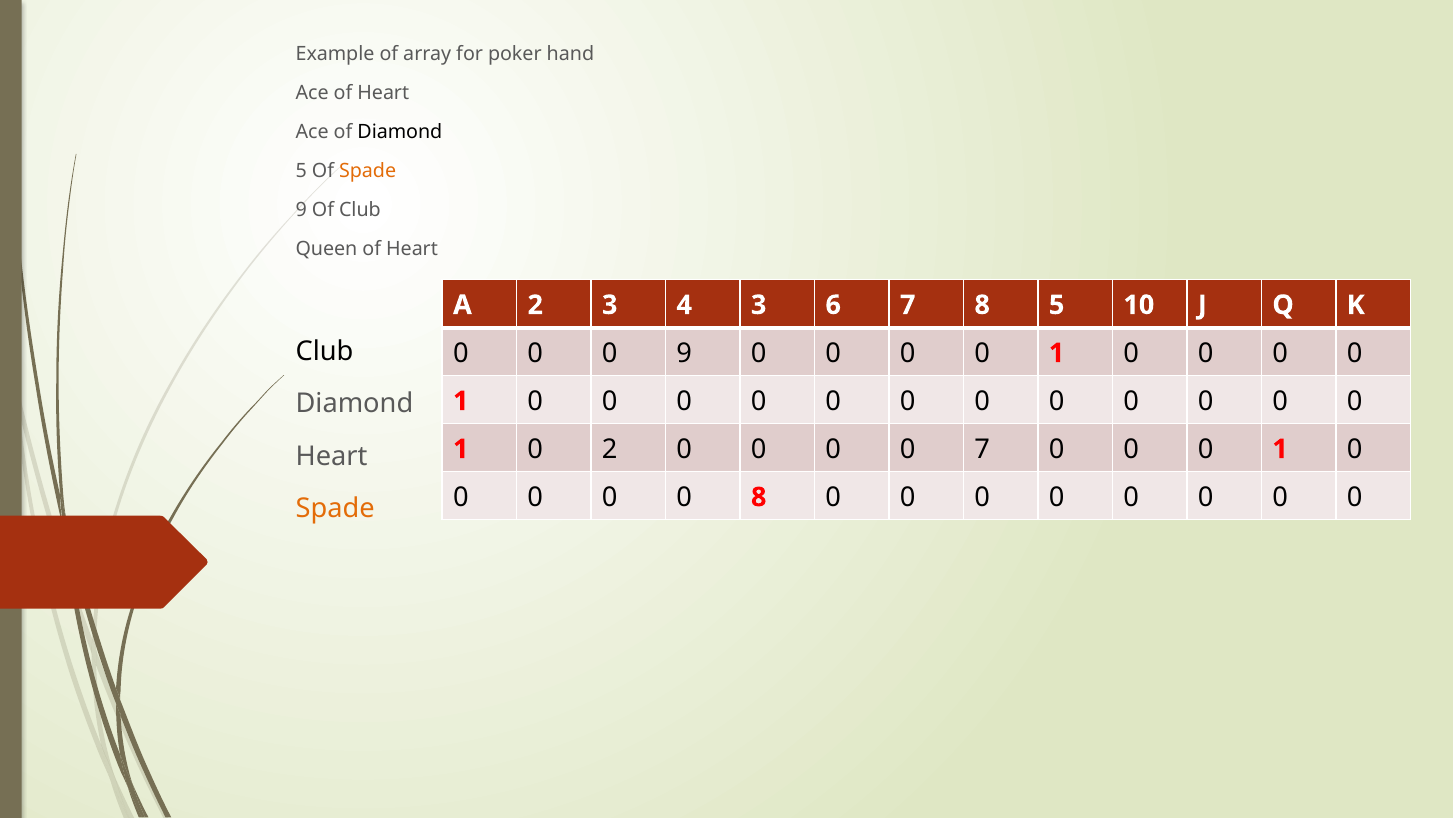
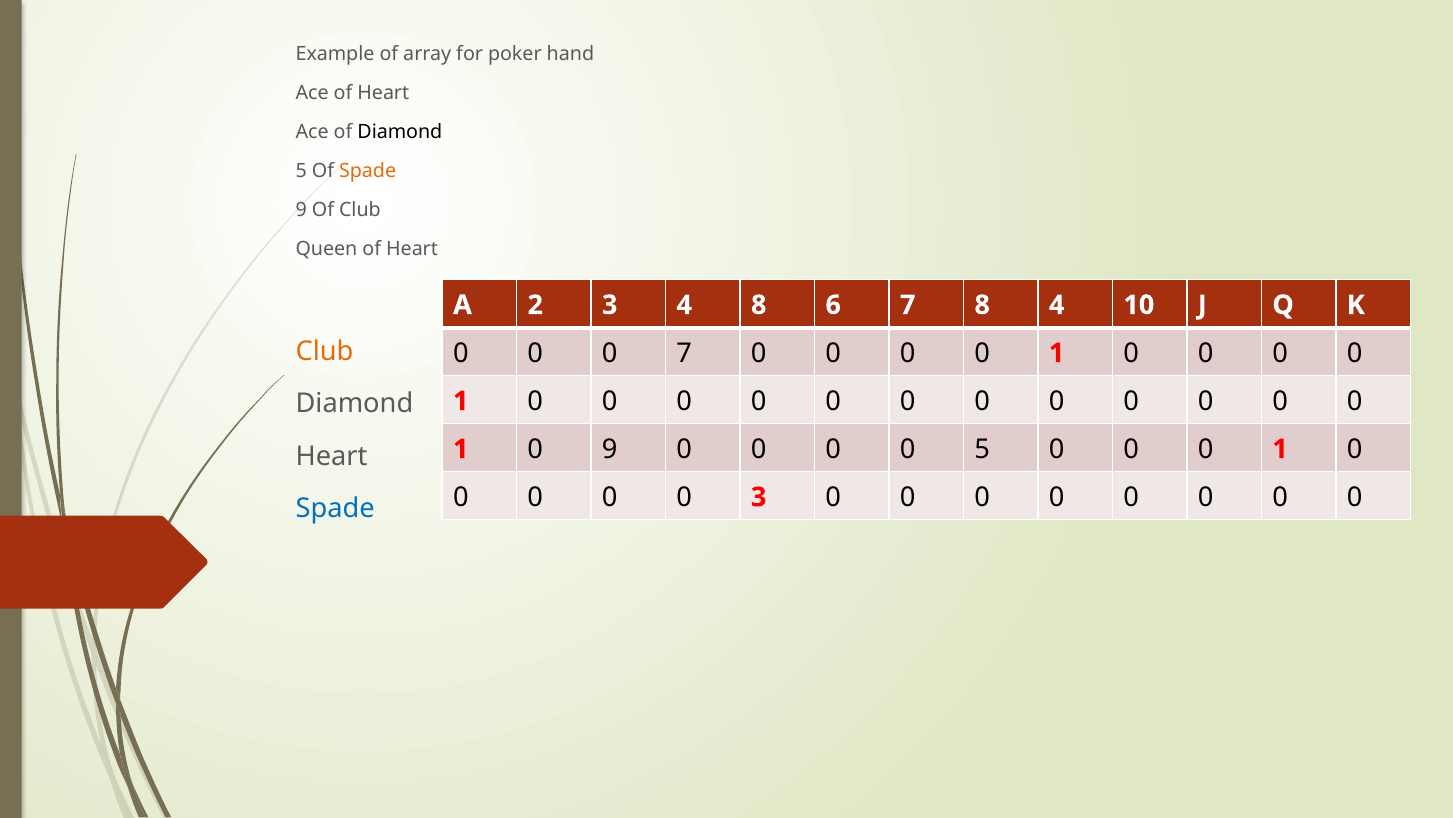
4 3: 3 -> 8
8 5: 5 -> 4
Club at (325, 351) colour: black -> orange
0 9: 9 -> 7
0 2: 2 -> 9
0 7: 7 -> 5
0 8: 8 -> 3
Spade at (335, 508) colour: orange -> blue
